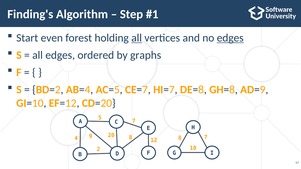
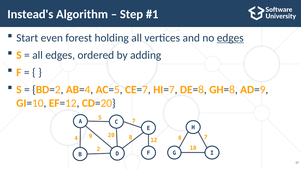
Finding's: Finding's -> Instead's
all at (137, 38) underline: present -> none
graphs: graphs -> adding
